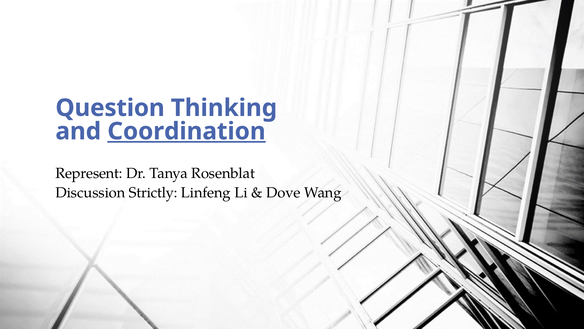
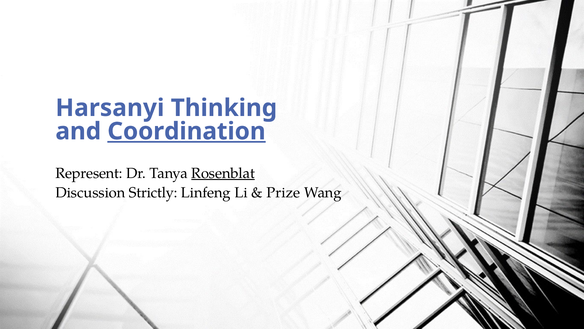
Question: Question -> Harsanyi
Rosenblat underline: none -> present
Dove: Dove -> Prize
